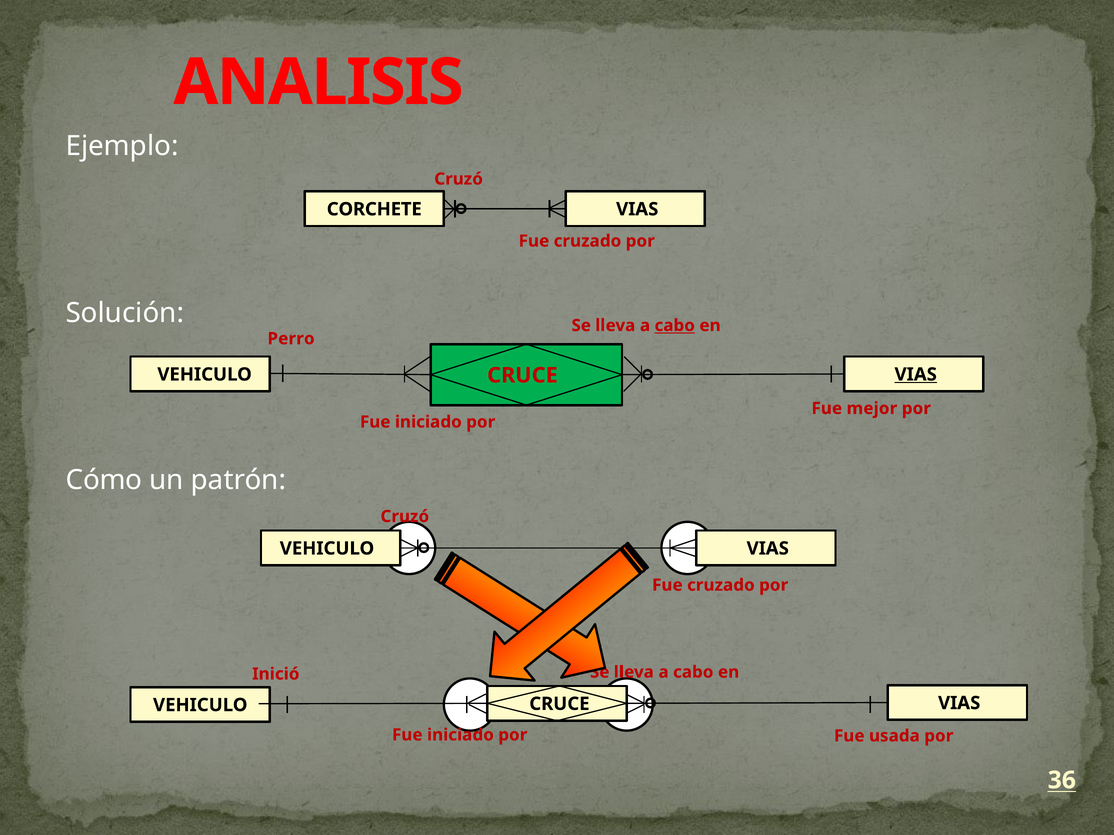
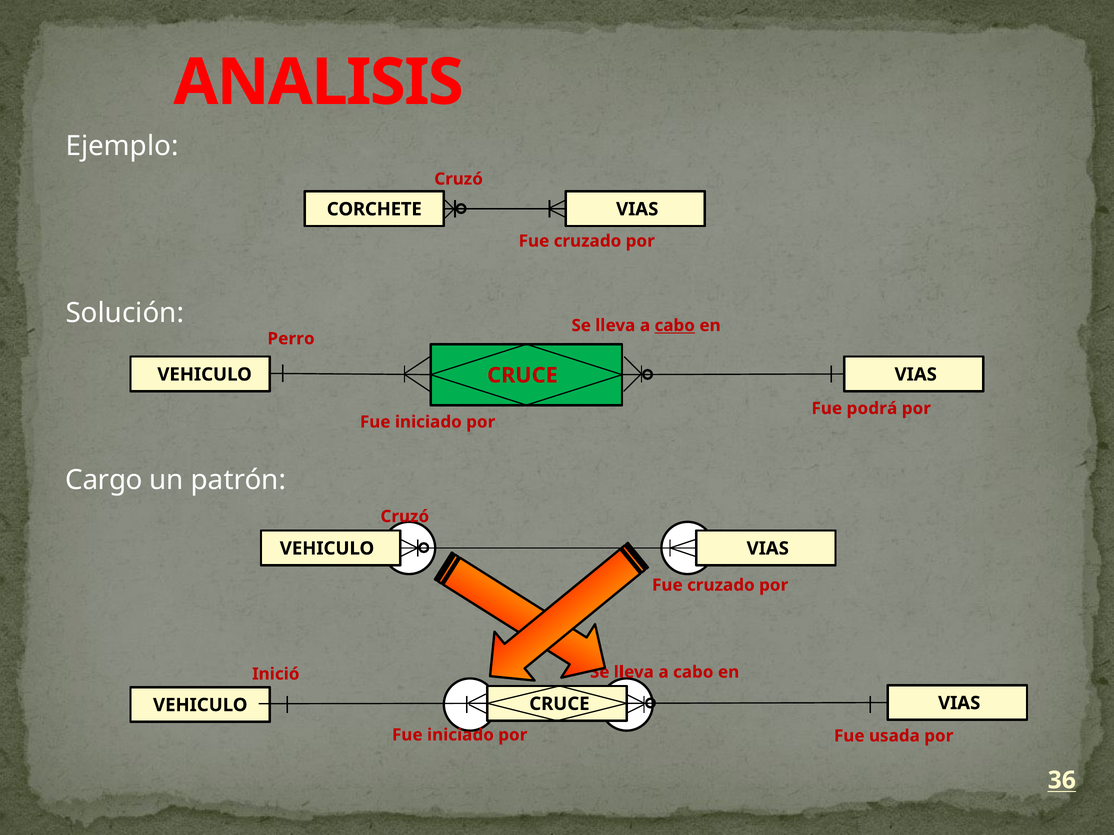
VIAS at (916, 375) underline: present -> none
mejor: mejor -> podrá
Cómo: Cómo -> Cargo
